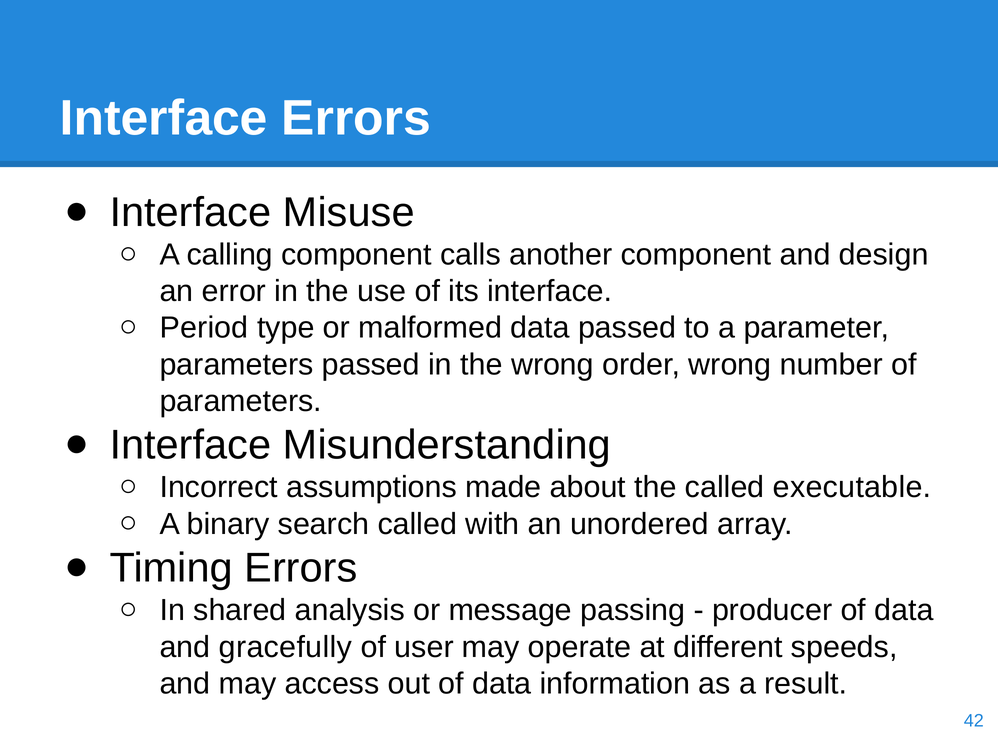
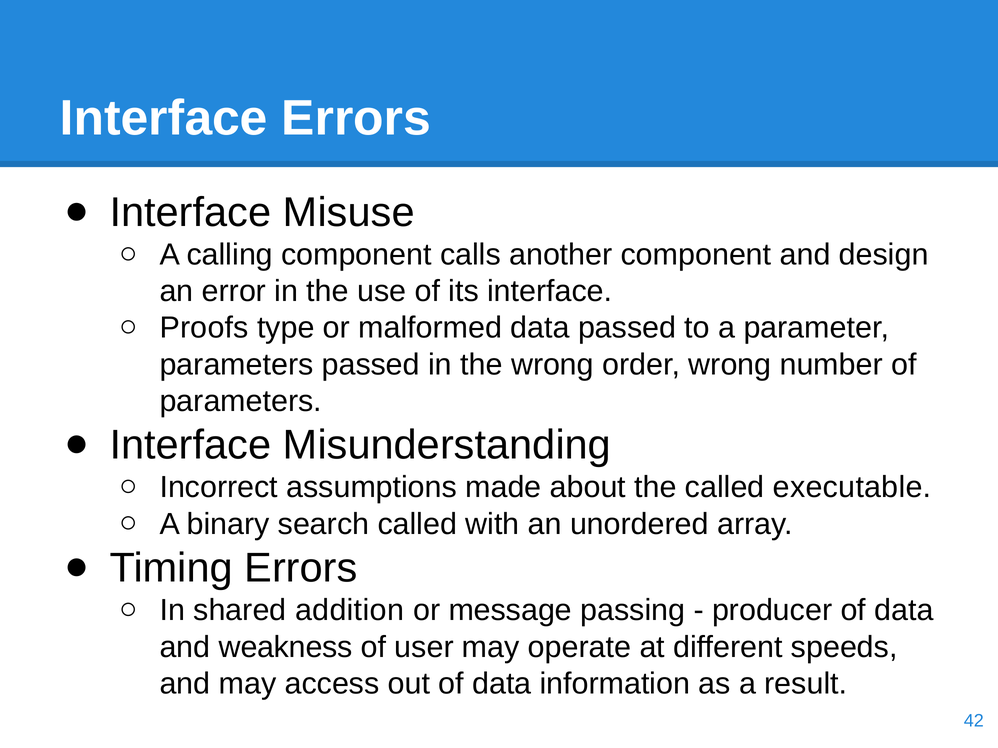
Period: Period -> Proofs
analysis: analysis -> addition
gracefully: gracefully -> weakness
